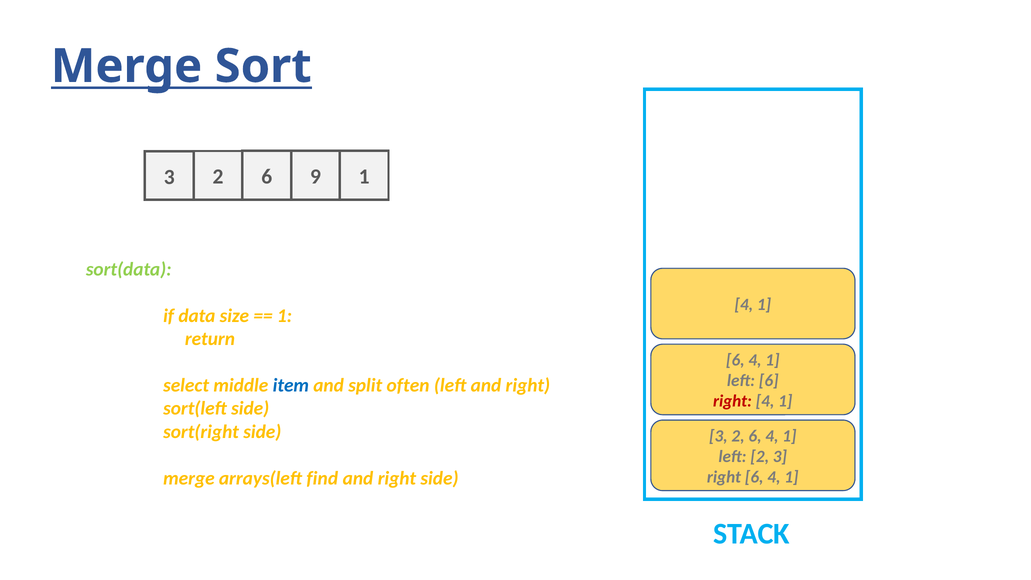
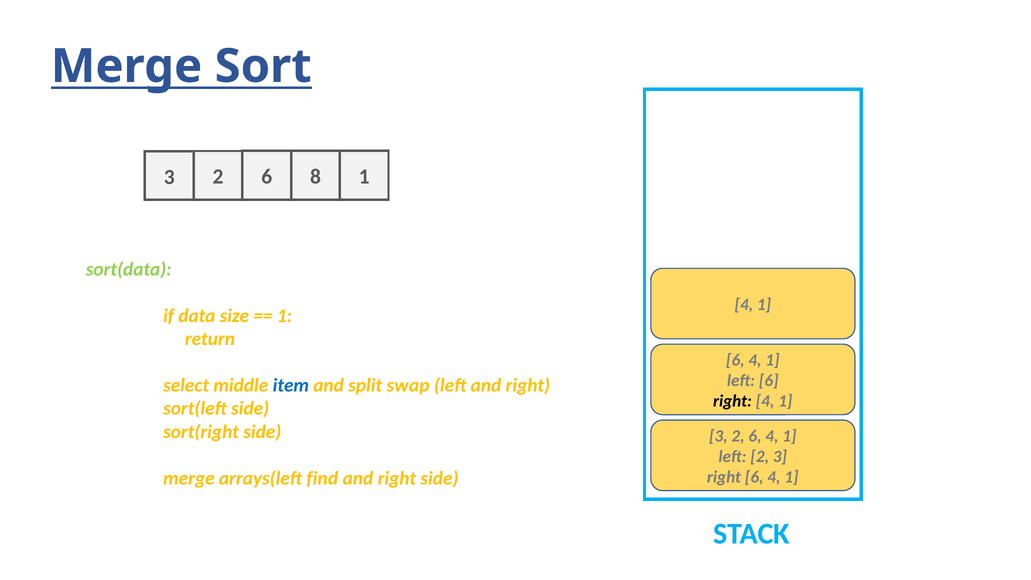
9: 9 -> 8
often: often -> swap
right at (732, 401) colour: red -> black
